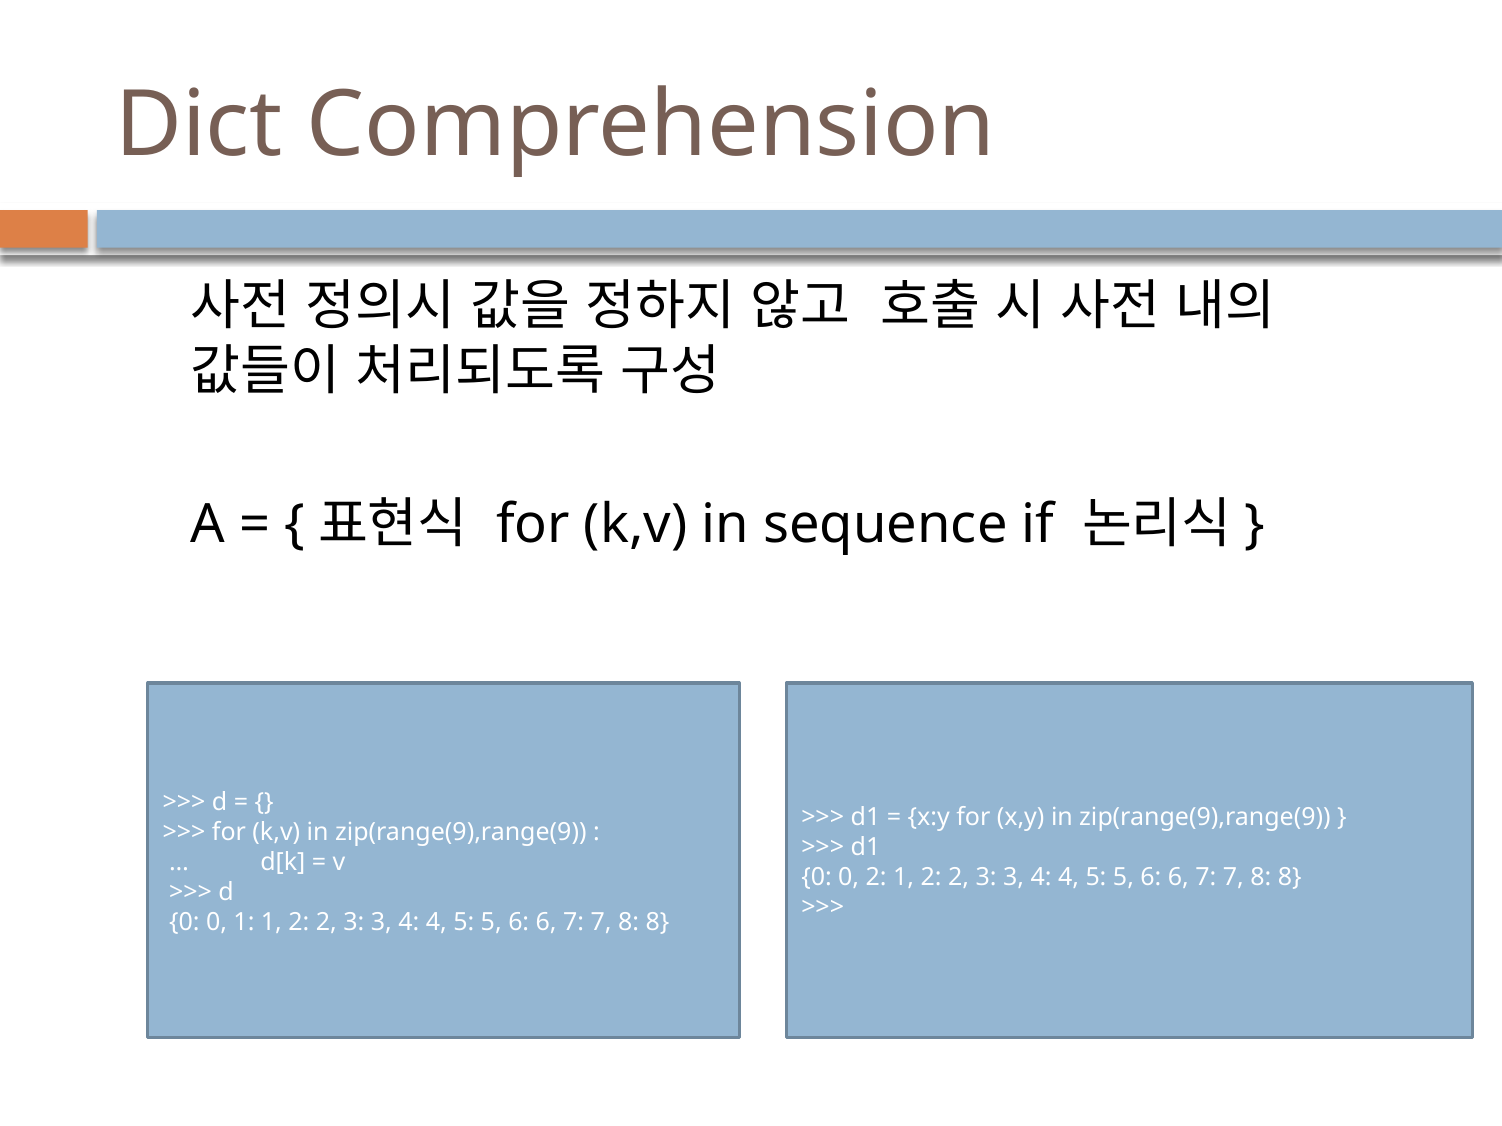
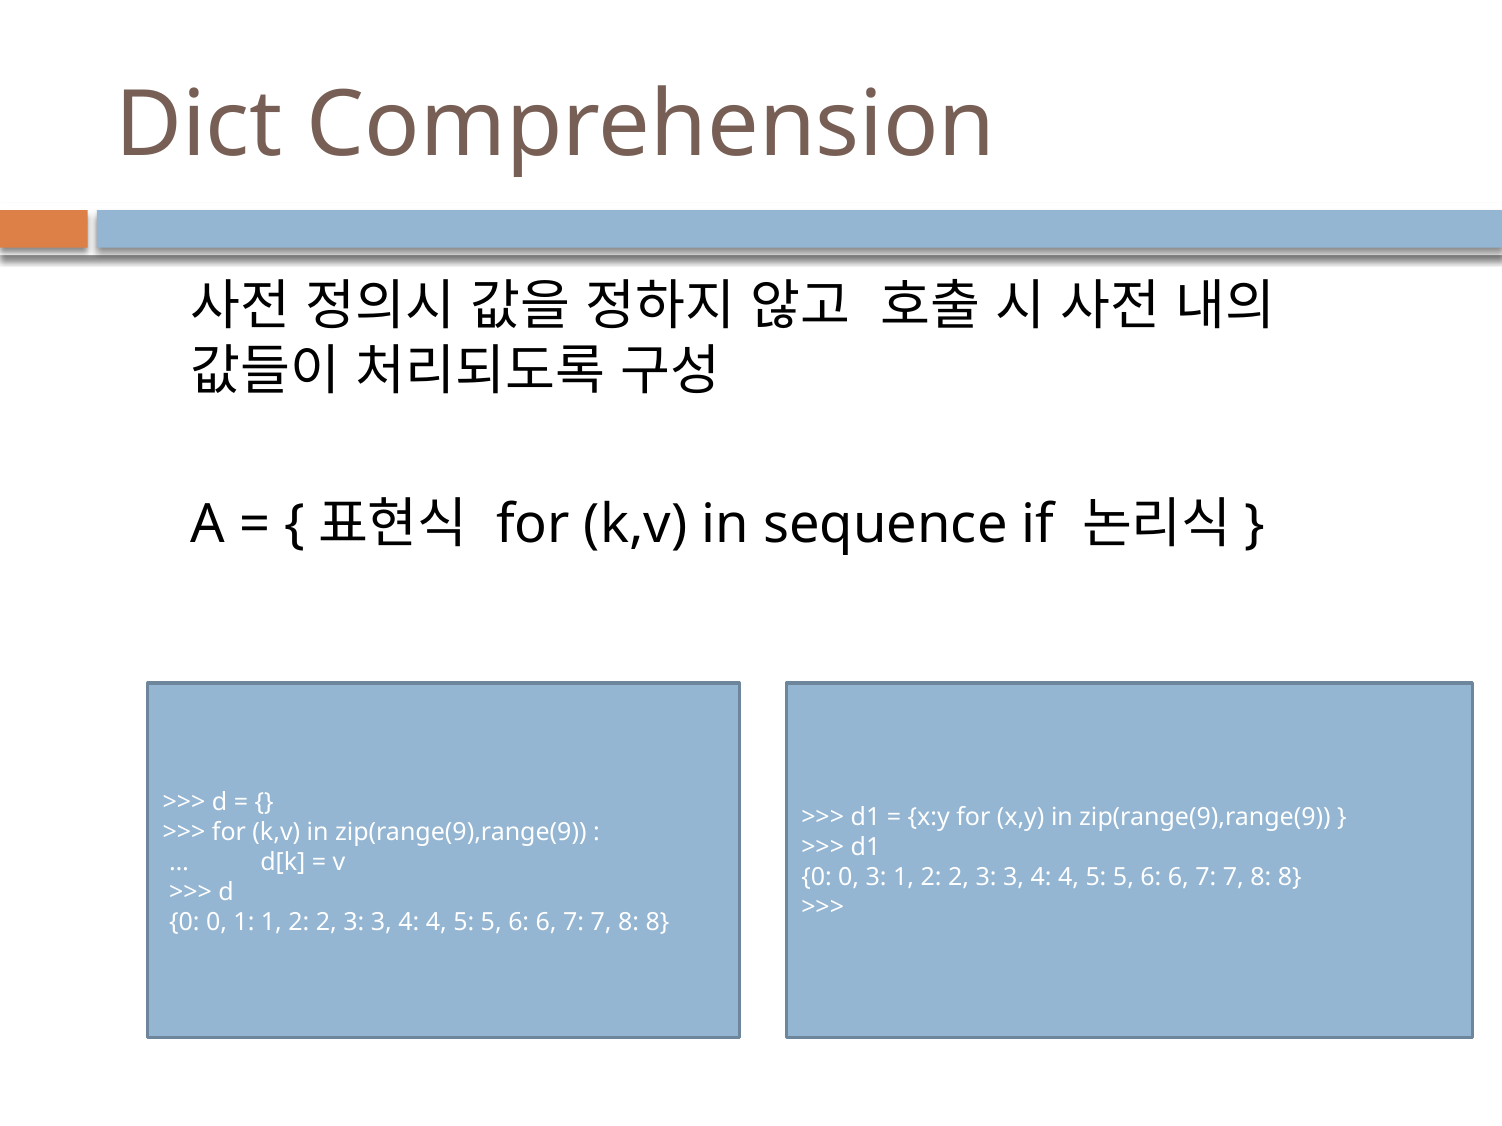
0 2: 2 -> 3
